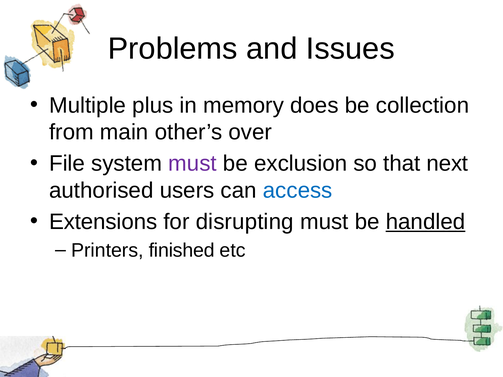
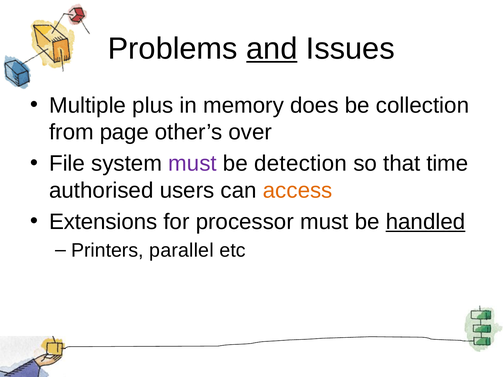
and underline: none -> present
main: main -> page
exclusion: exclusion -> detection
next: next -> time
access colour: blue -> orange
disrupting: disrupting -> processor
finished: finished -> parallel
